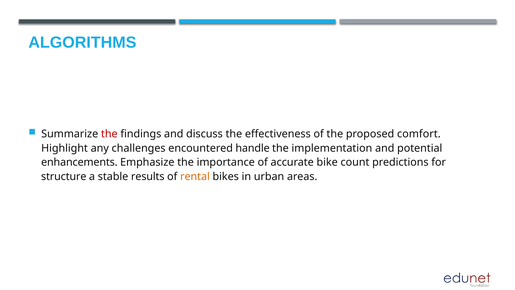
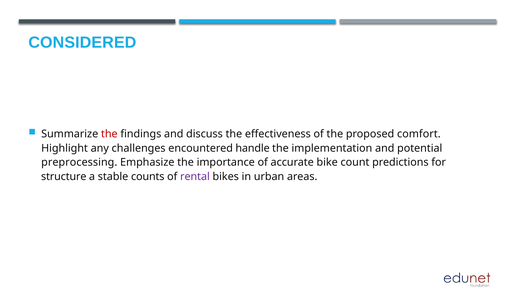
ALGORITHMS: ALGORITHMS -> CONSIDERED
enhancements: enhancements -> preprocessing
results: results -> counts
rental colour: orange -> purple
